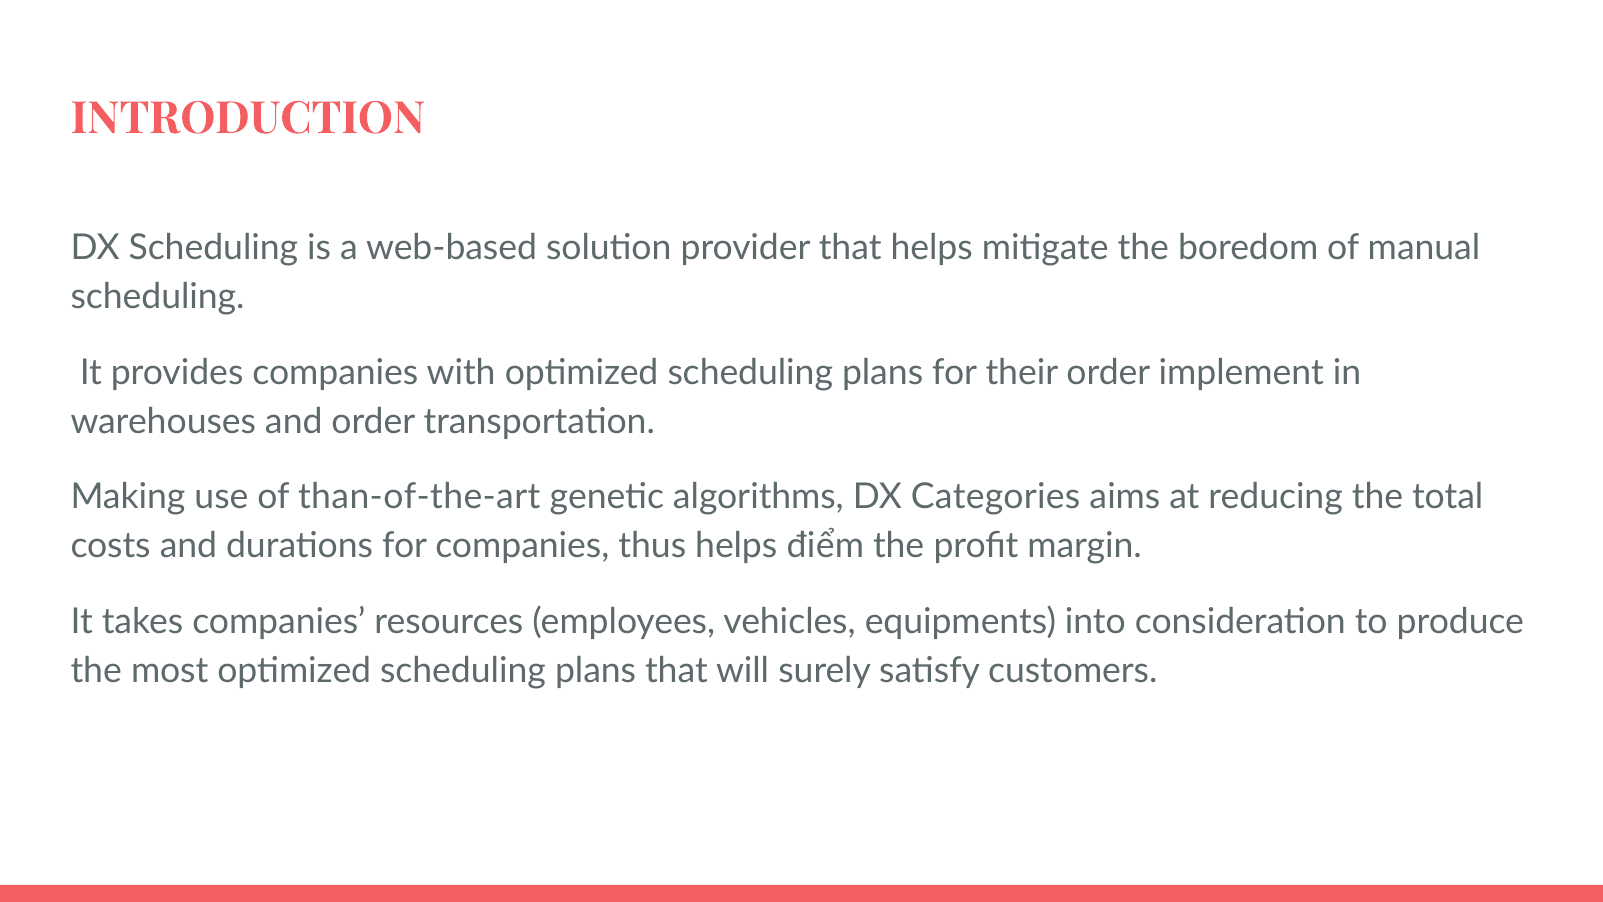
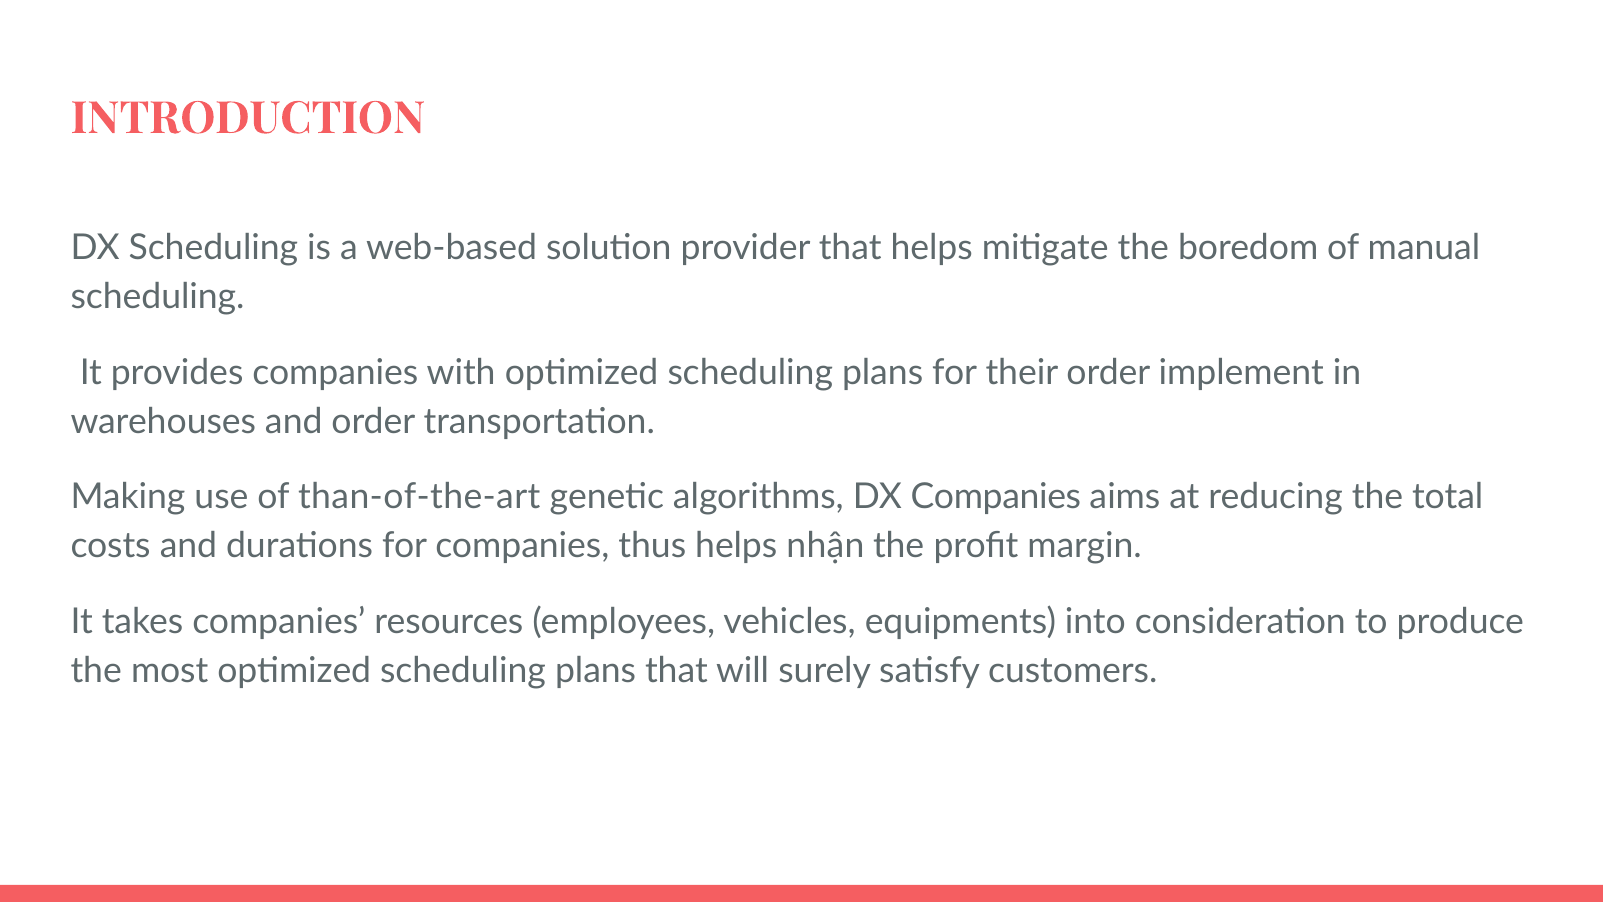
DX Categories: Categories -> Companies
điểm: điểm -> nhận
